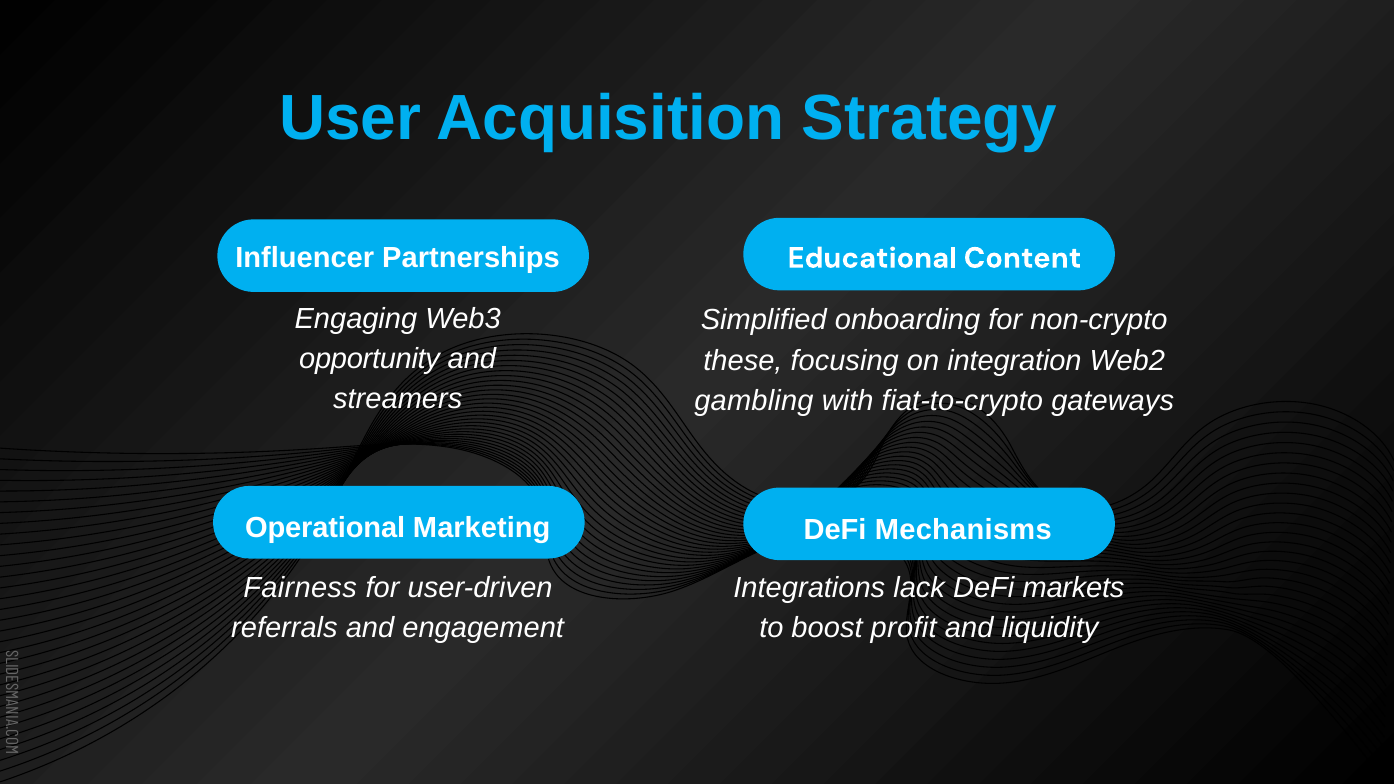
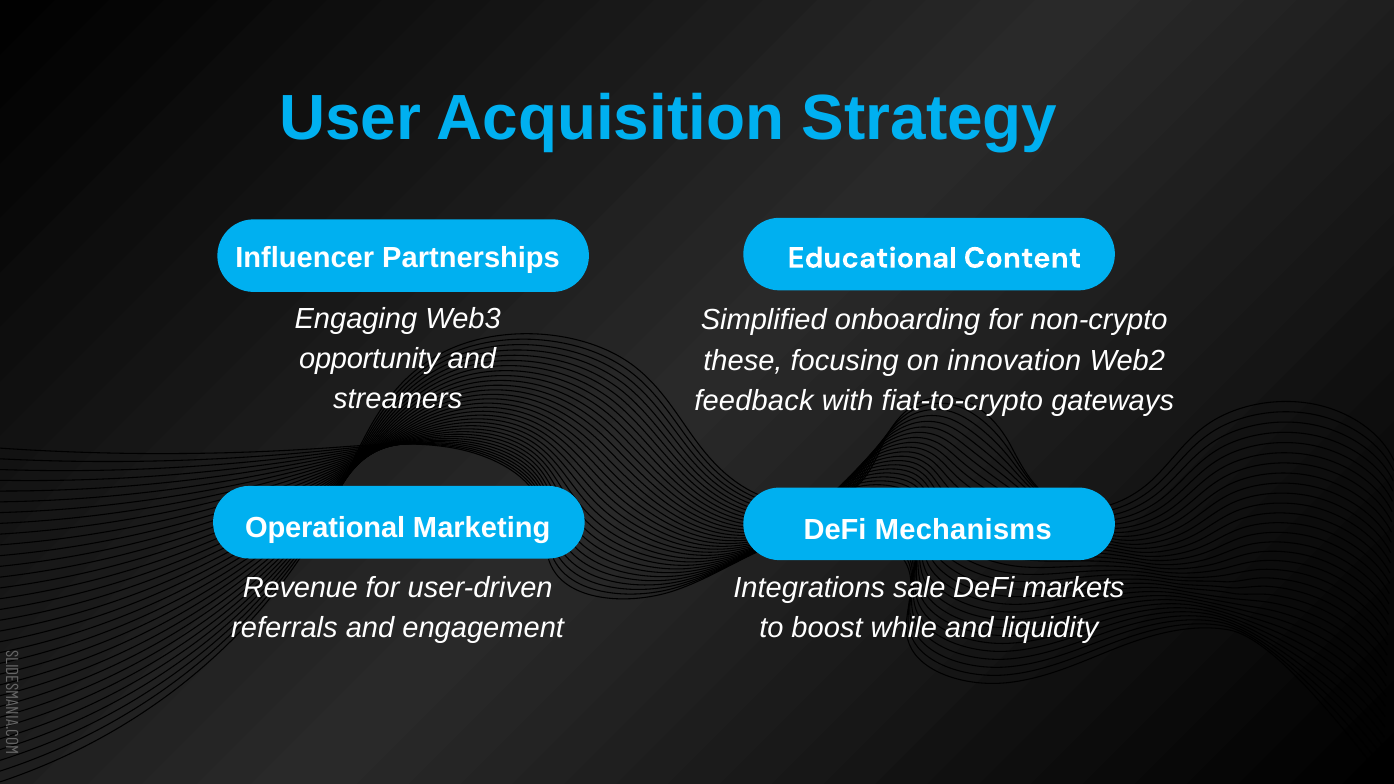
integration: integration -> innovation
gambling: gambling -> feedback
Fairness: Fairness -> Revenue
lack: lack -> sale
profit: profit -> while
